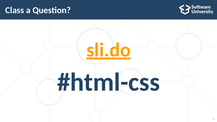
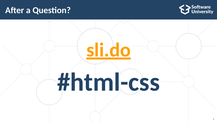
Class: Class -> After
